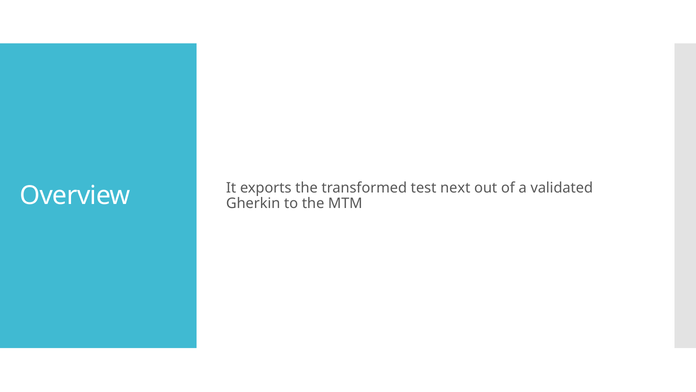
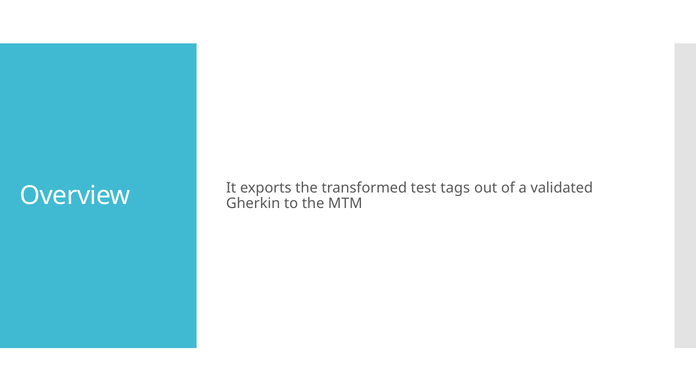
next: next -> tags
